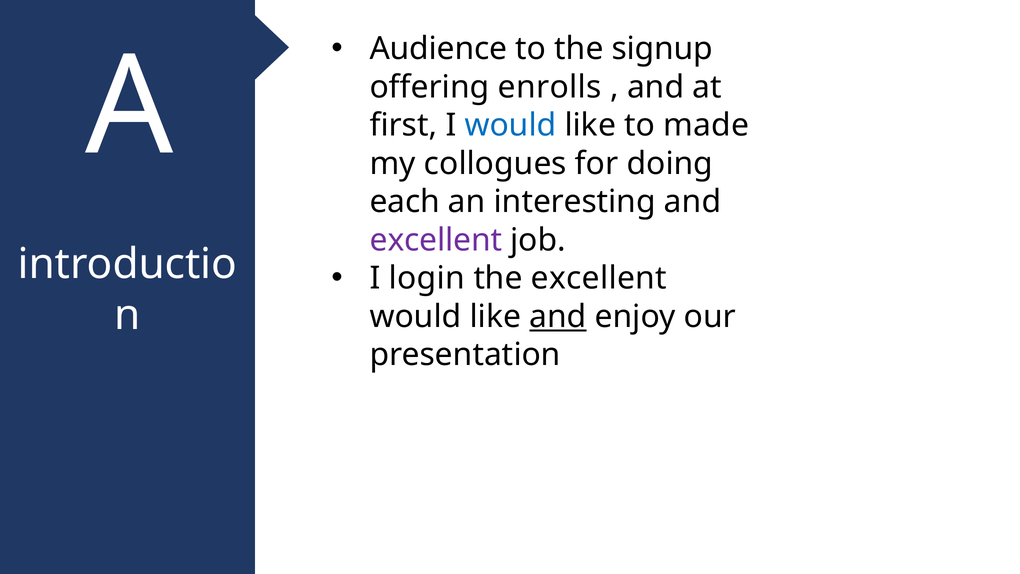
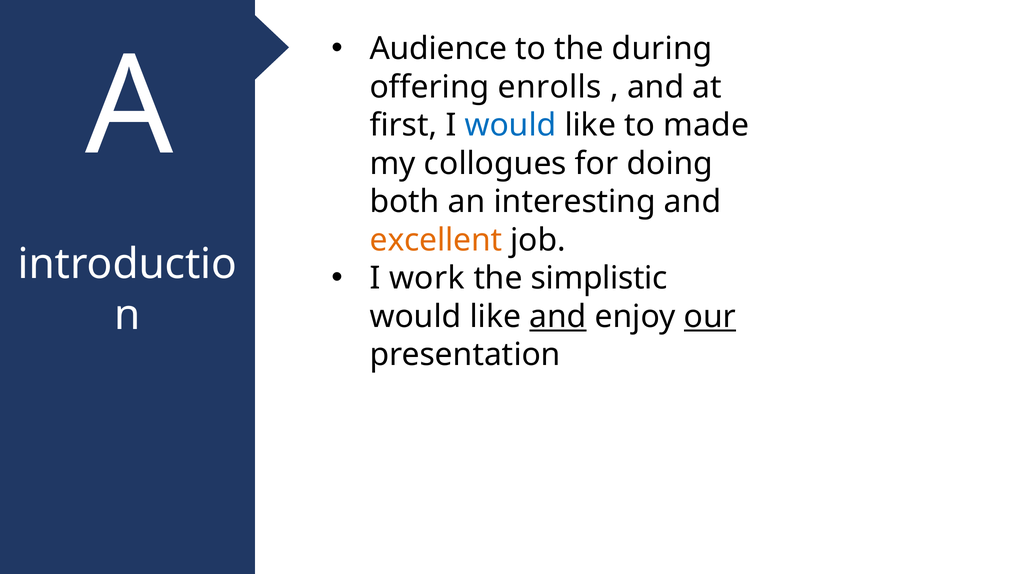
signup: signup -> during
each: each -> both
excellent at (436, 240) colour: purple -> orange
login: login -> work
the excellent: excellent -> simplistic
our underline: none -> present
